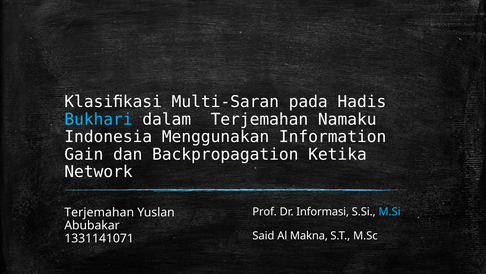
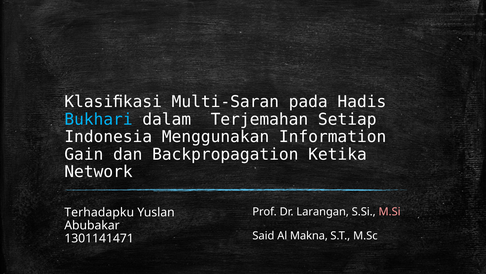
Namaku: Namaku -> Setiap
Informasi: Informasi -> Larangan
M.Si colour: light blue -> pink
Terjemahan at (99, 212): Terjemahan -> Terhadapku
1331141071: 1331141071 -> 1301141471
